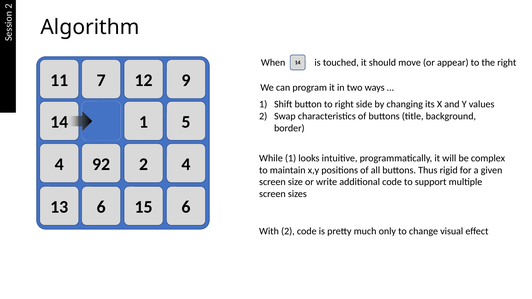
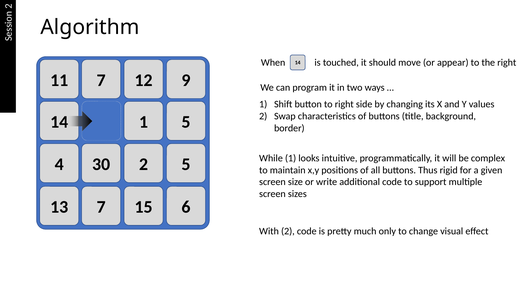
92: 92 -> 30
2 4: 4 -> 5
13 6: 6 -> 7
